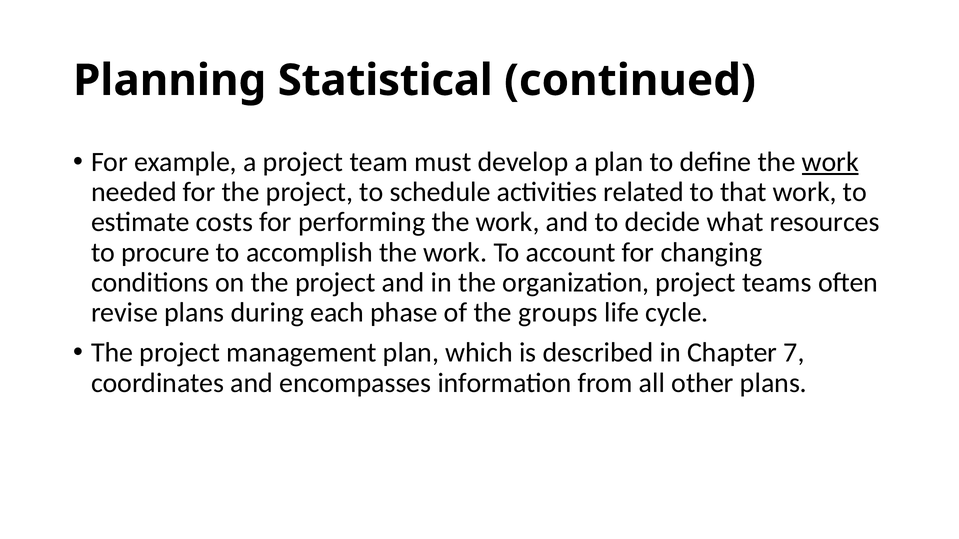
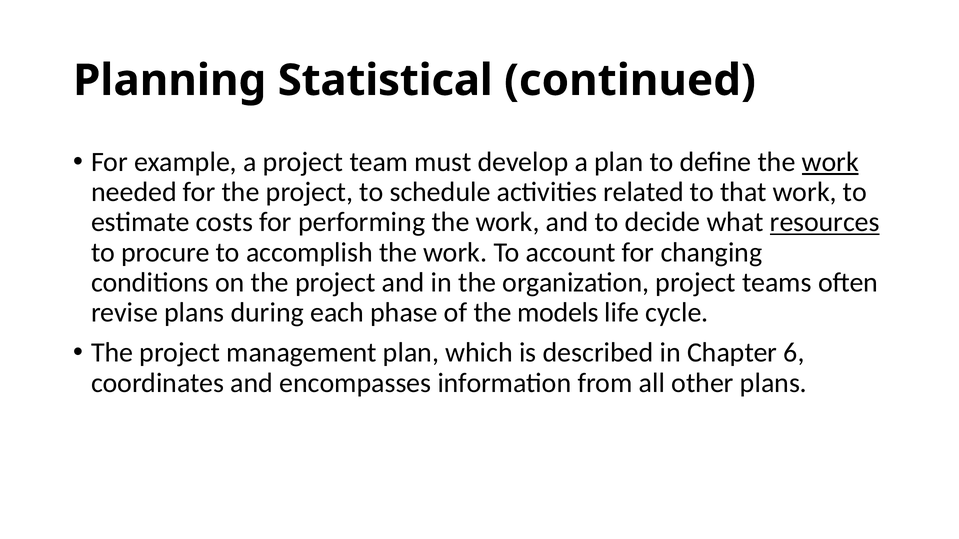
resources underline: none -> present
groups: groups -> models
7: 7 -> 6
